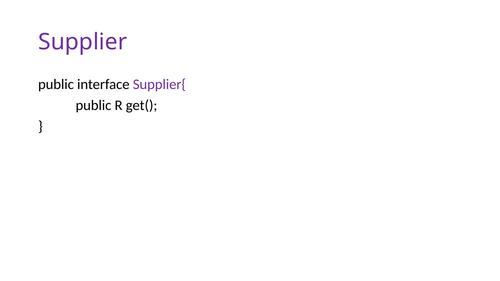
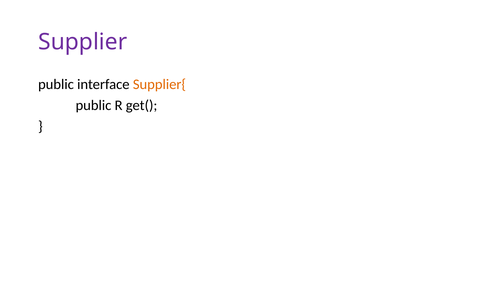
Supplier{ colour: purple -> orange
